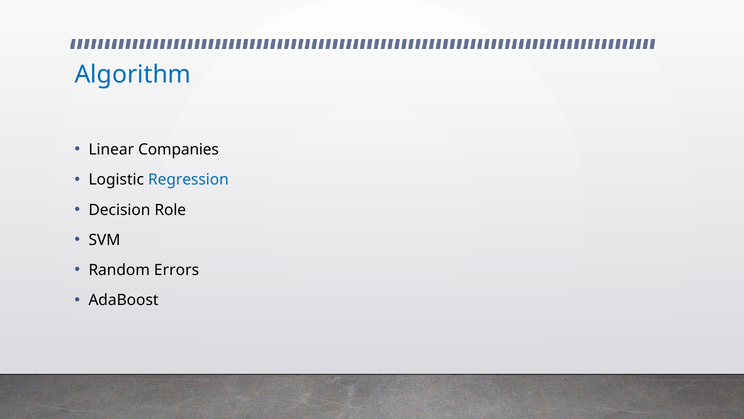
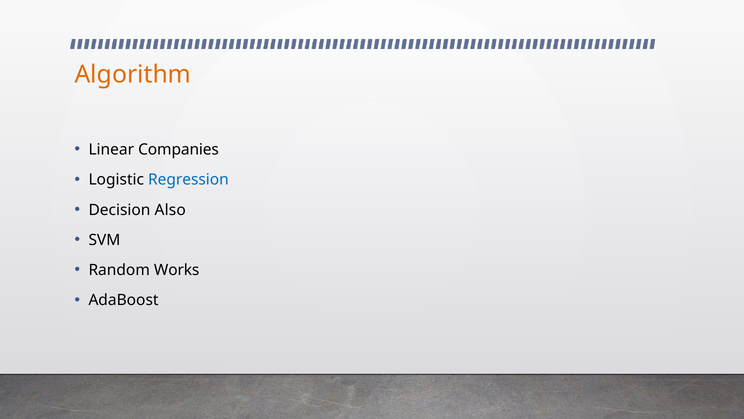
Algorithm colour: blue -> orange
Role: Role -> Also
Errors: Errors -> Works
